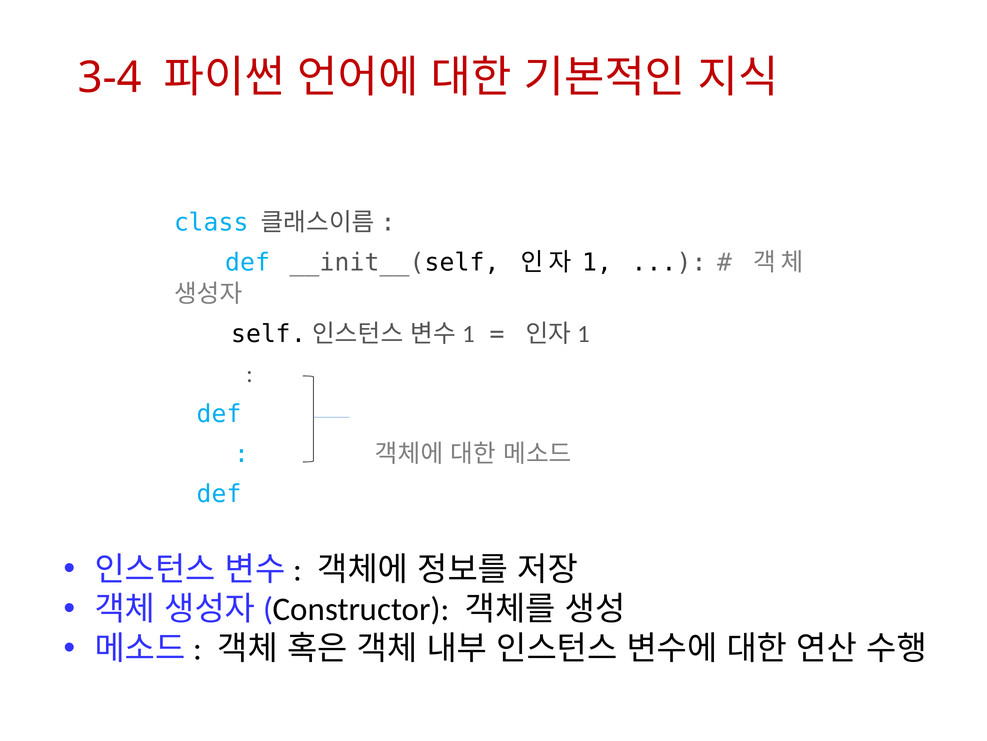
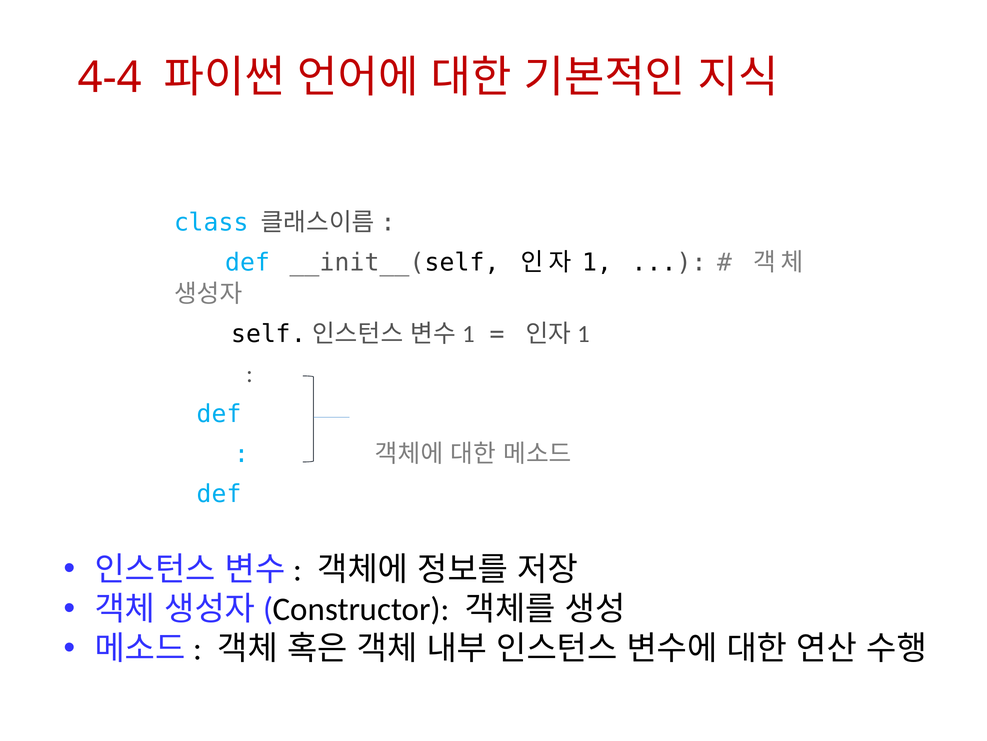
3-4: 3-4 -> 4-4
